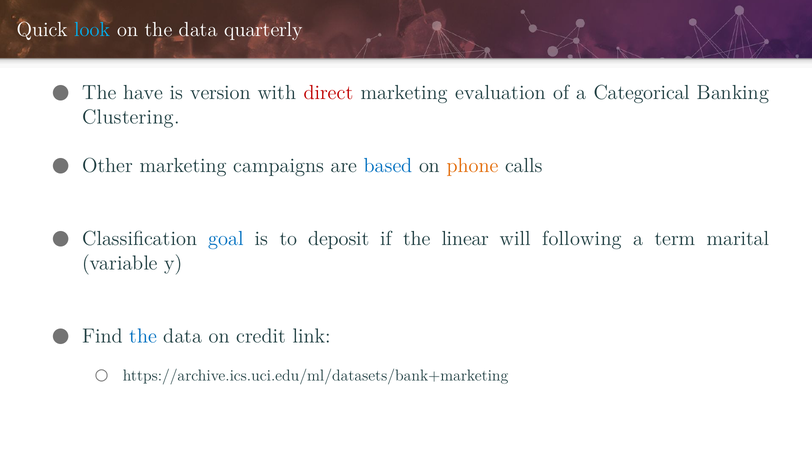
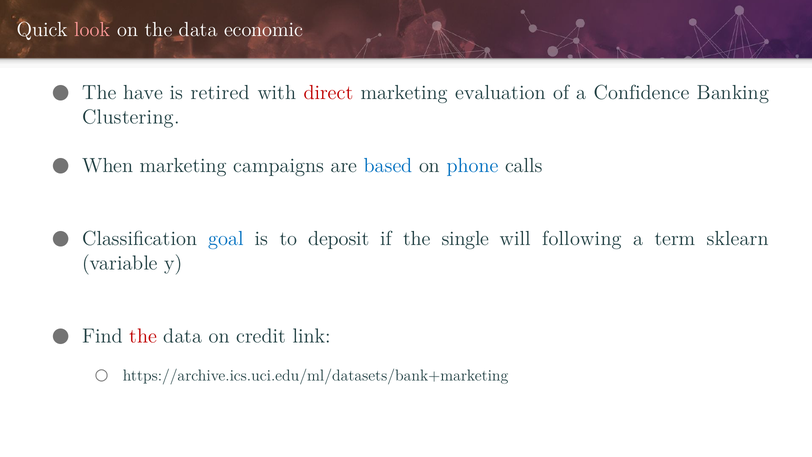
look colour: light blue -> pink
quarterly: quarterly -> economic
version: version -> retired
Categorical: Categorical -> Confidence
Other: Other -> When
phone colour: orange -> blue
linear: linear -> single
marital: marital -> sklearn
the at (143, 336) colour: blue -> red
